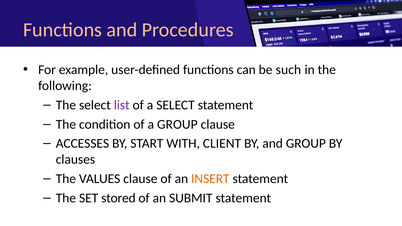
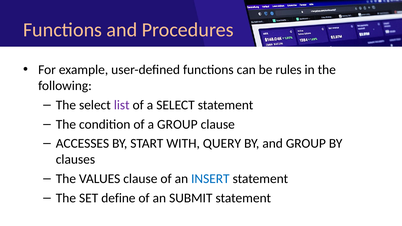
such: such -> rules
CLIENT: CLIENT -> QUERY
INSERT colour: orange -> blue
stored: stored -> define
